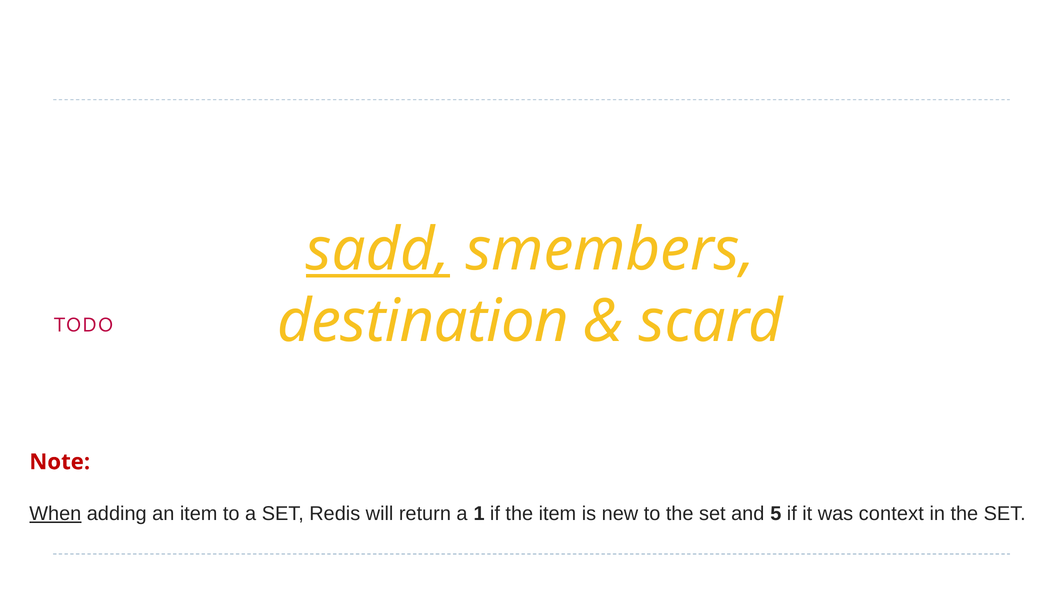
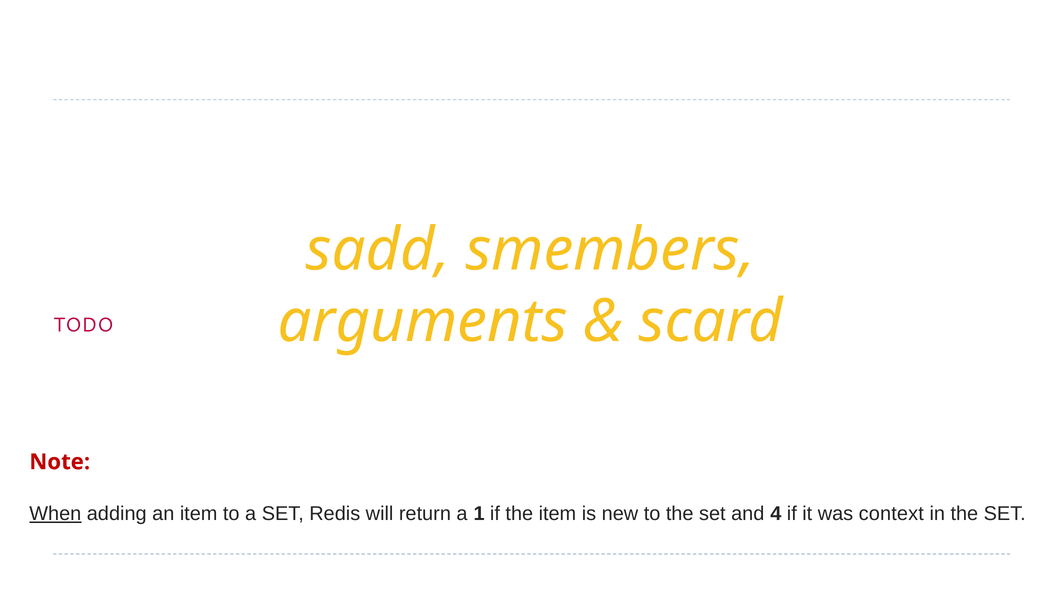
sadd underline: present -> none
destination: destination -> arguments
5: 5 -> 4
